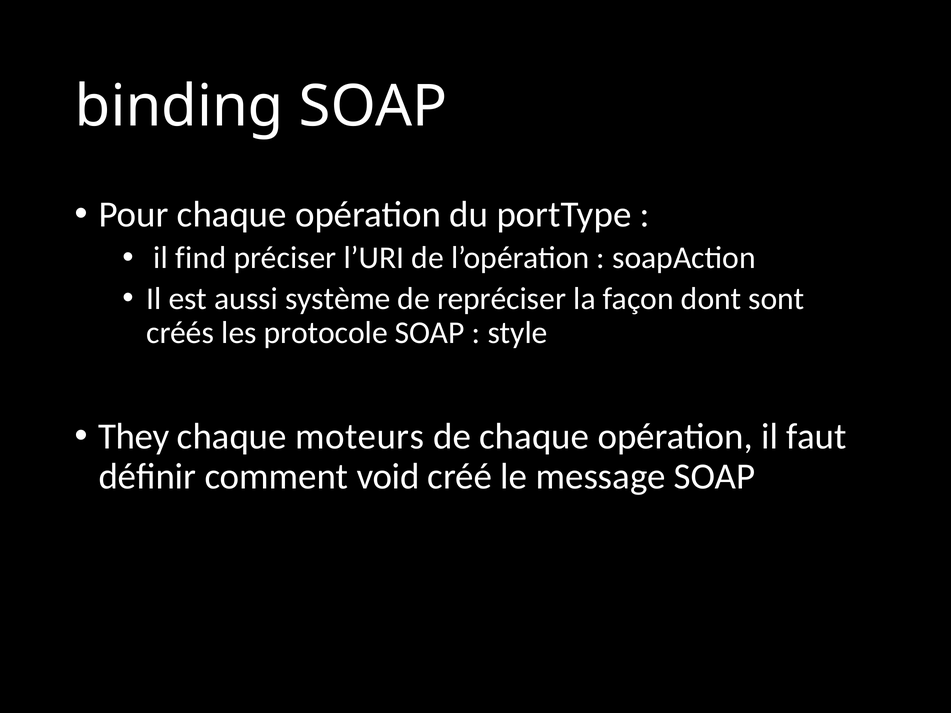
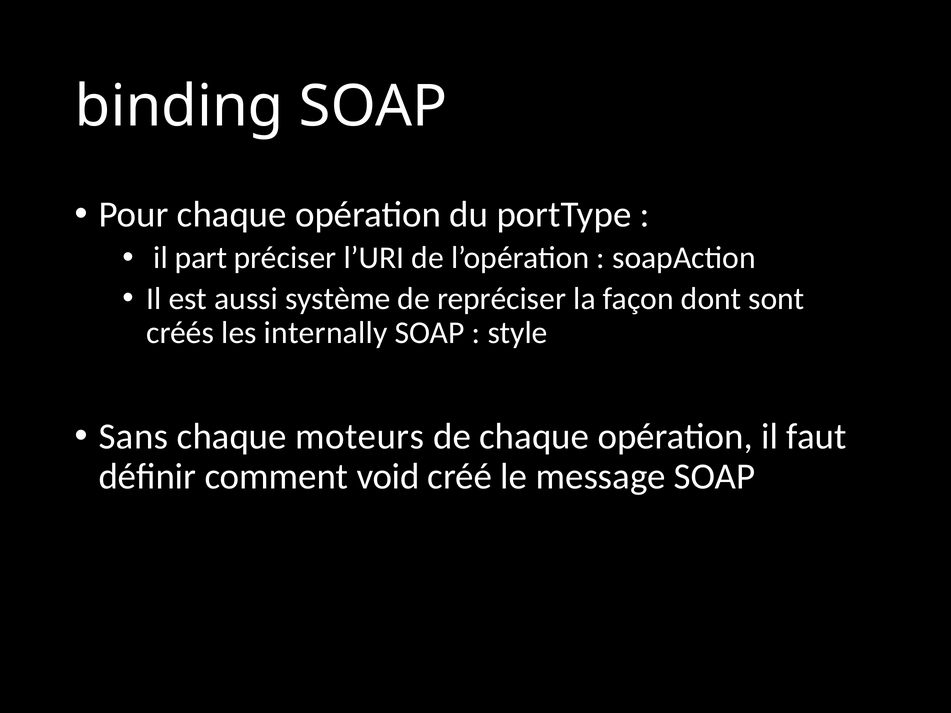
find: find -> part
protocole: protocole -> internally
They: They -> Sans
